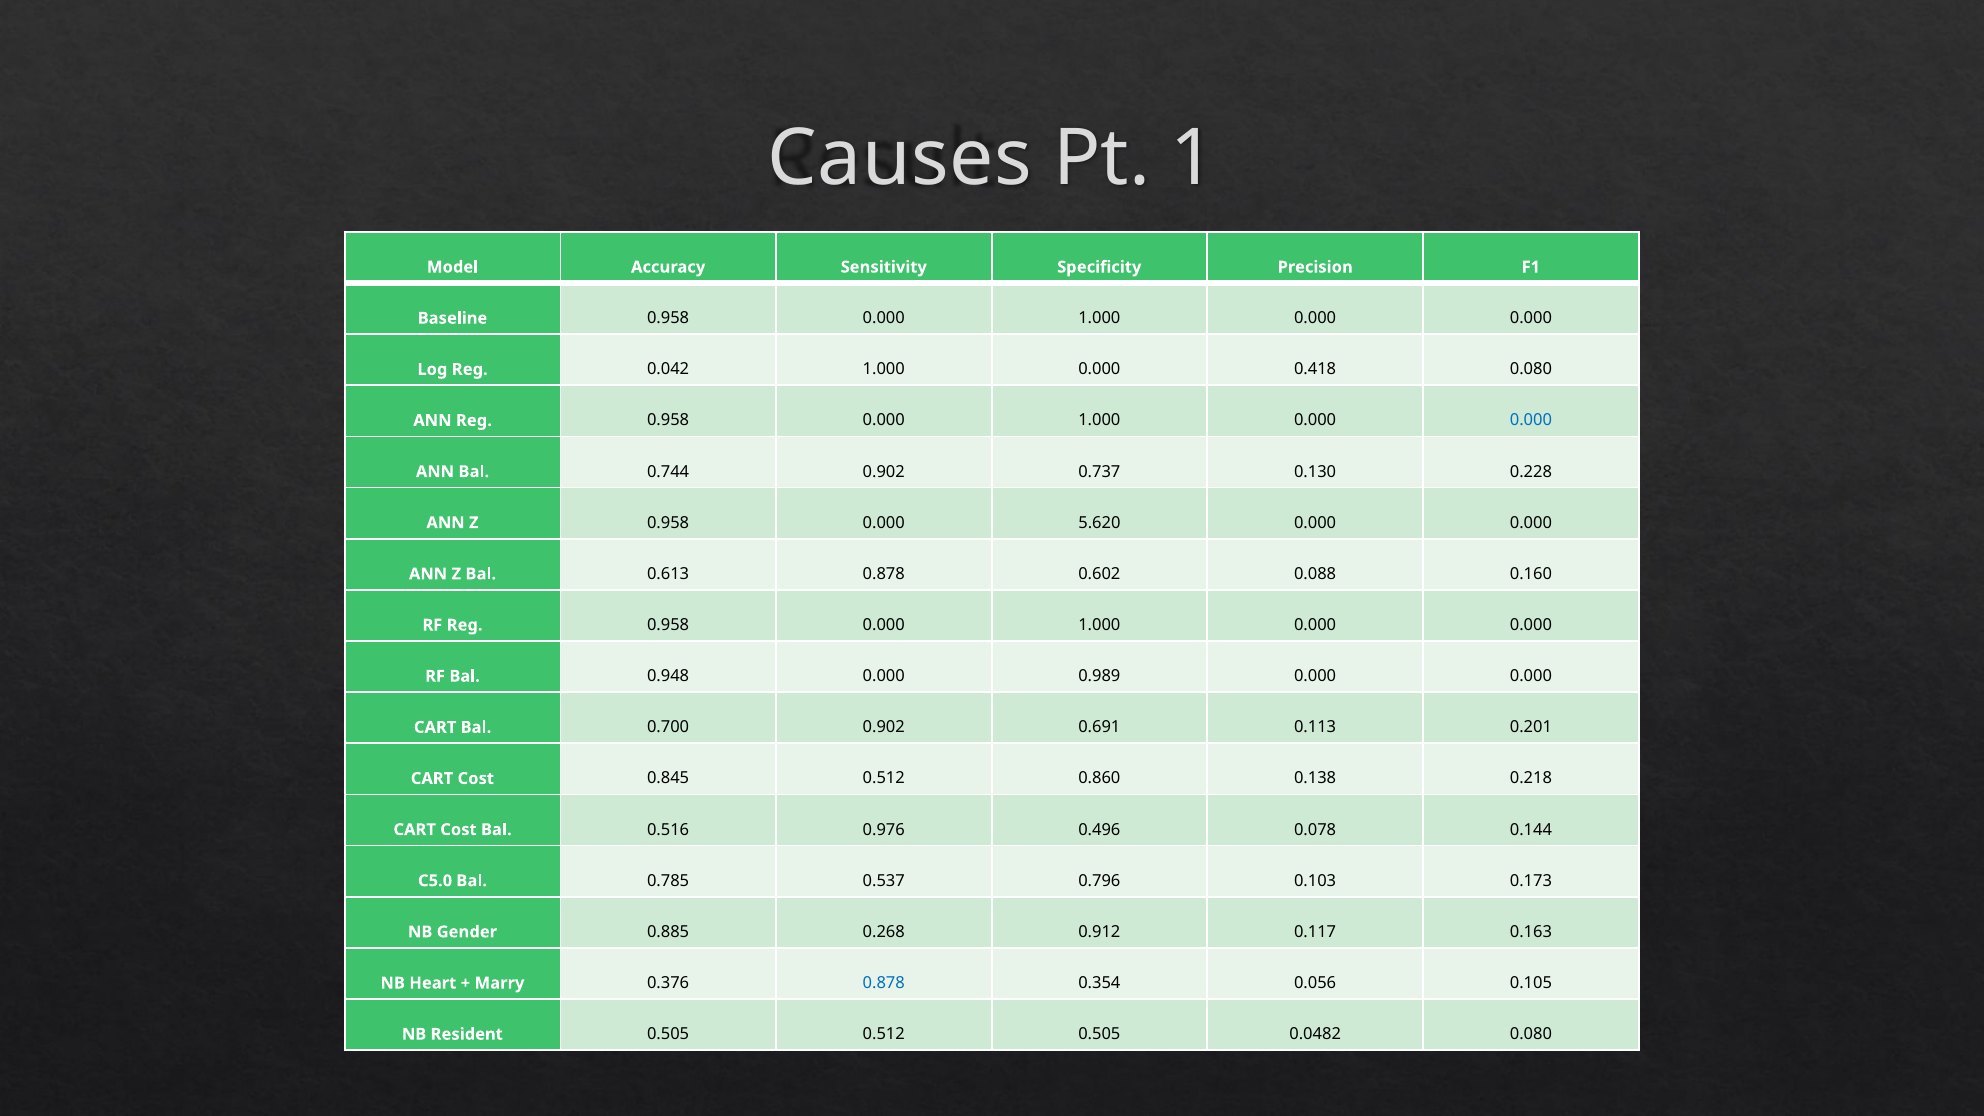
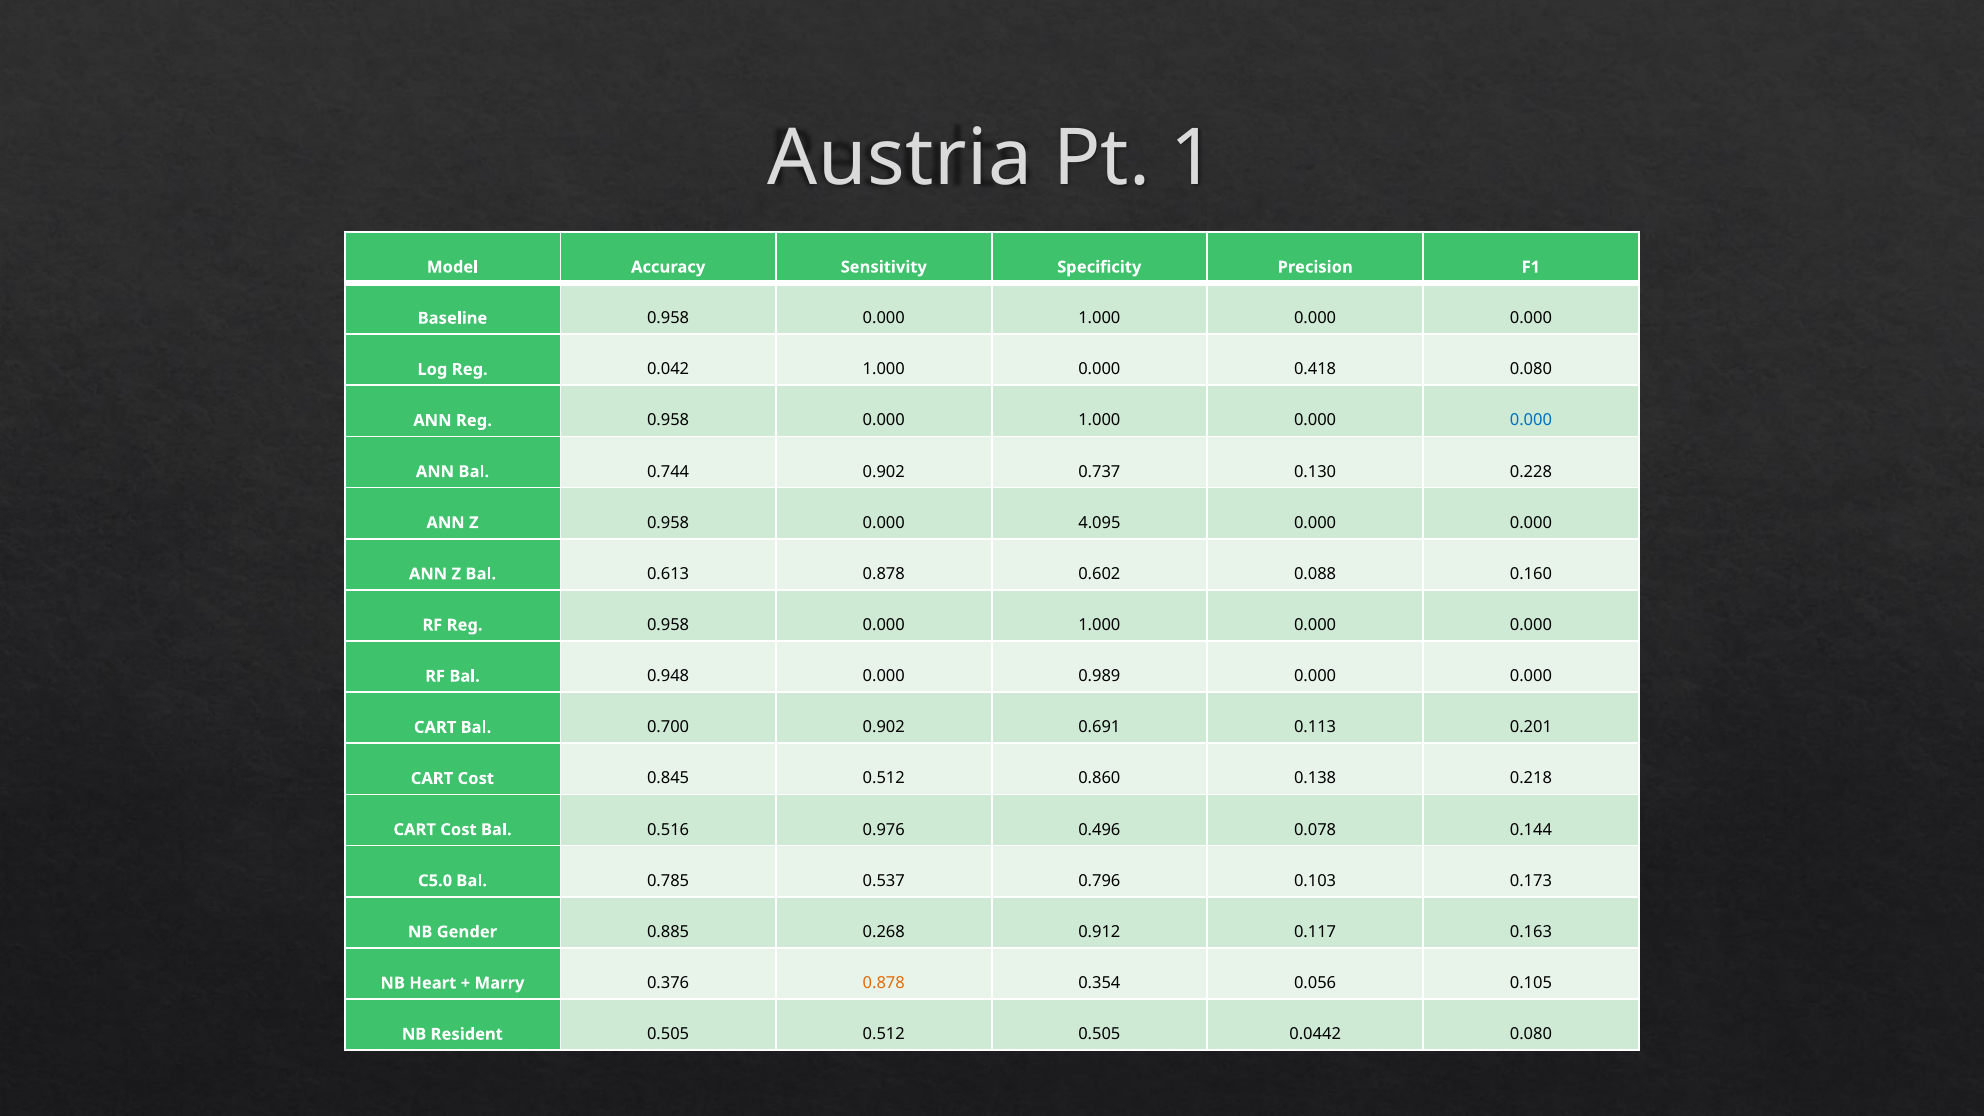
Causes: Causes -> Austria
5.620: 5.620 -> 4.095
0.878 at (884, 983) colour: blue -> orange
0.0482: 0.0482 -> 0.0442
